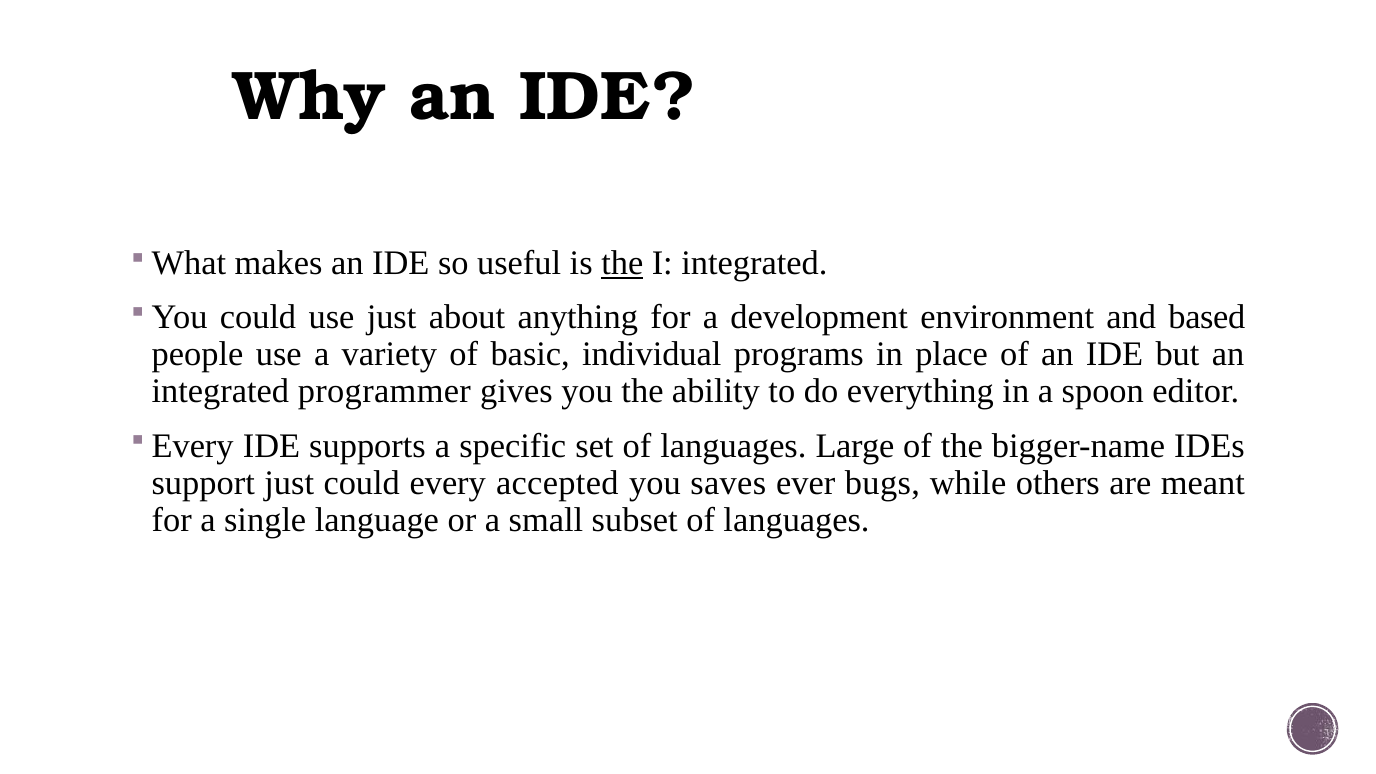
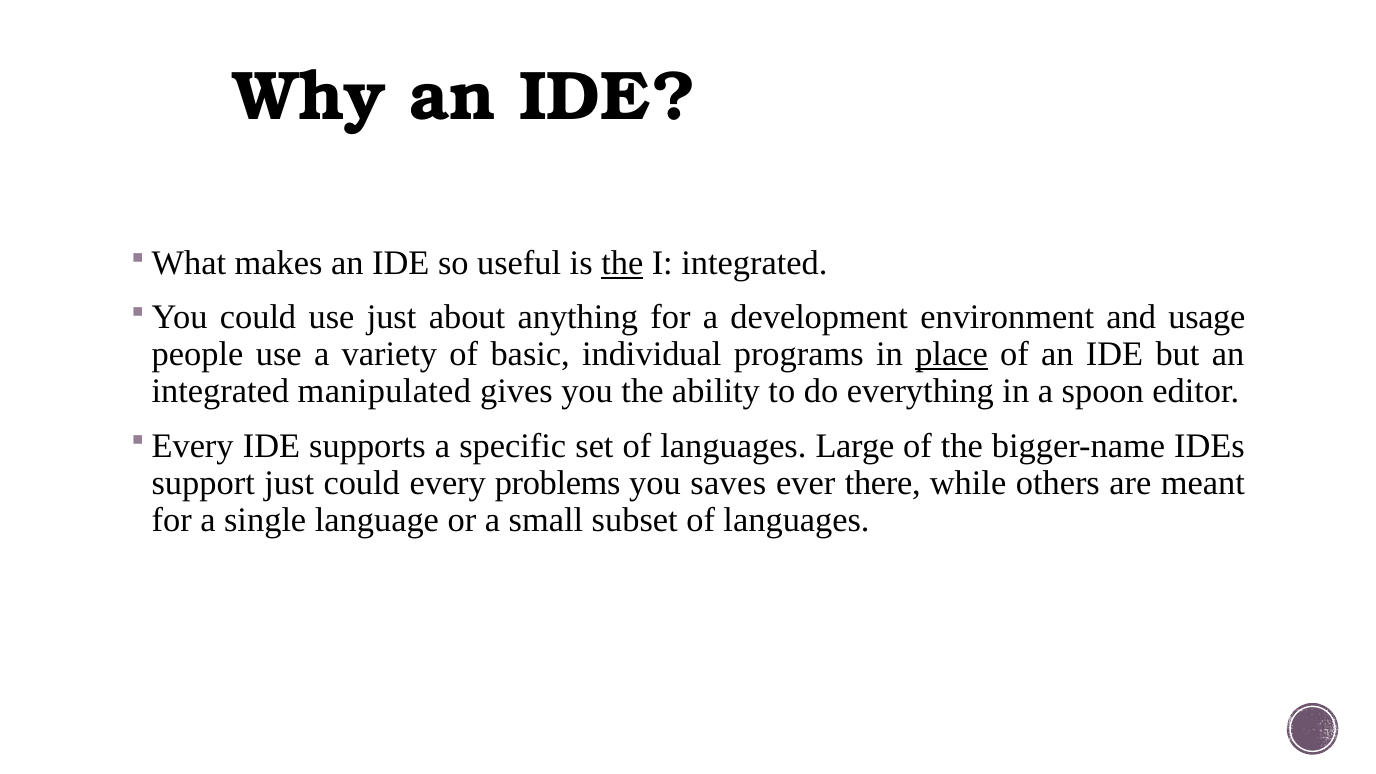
based: based -> usage
place underline: none -> present
programmer: programmer -> manipulated
accepted: accepted -> problems
bugs: bugs -> there
